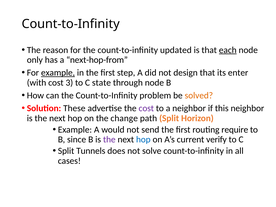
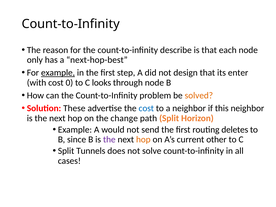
updated: updated -> describe
each underline: present -> none
next-hop-from: next-hop-from -> next-hop-best
3: 3 -> 0
state: state -> looks
cost at (146, 108) colour: purple -> blue
require: require -> deletes
hop at (143, 140) colour: blue -> orange
verify: verify -> other
